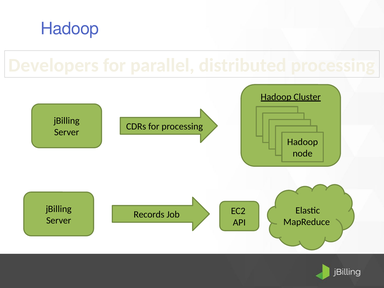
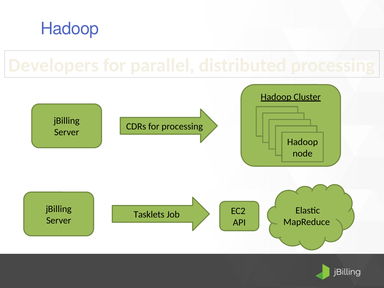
Records: Records -> Tasklets
